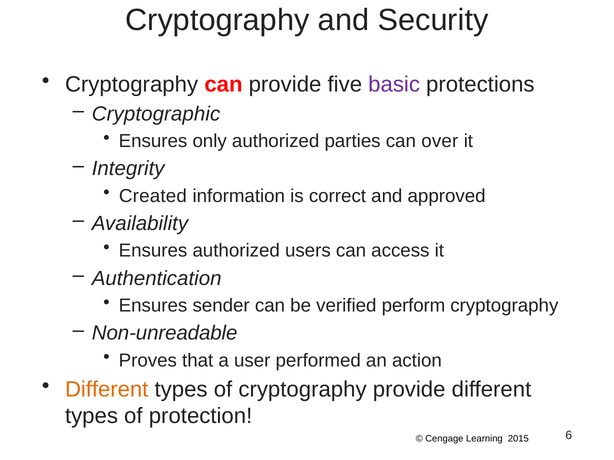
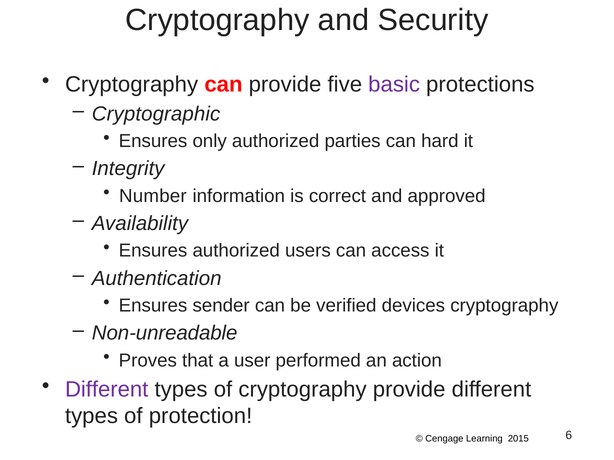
over: over -> hard
Created: Created -> Number
perform: perform -> devices
Different at (107, 390) colour: orange -> purple
